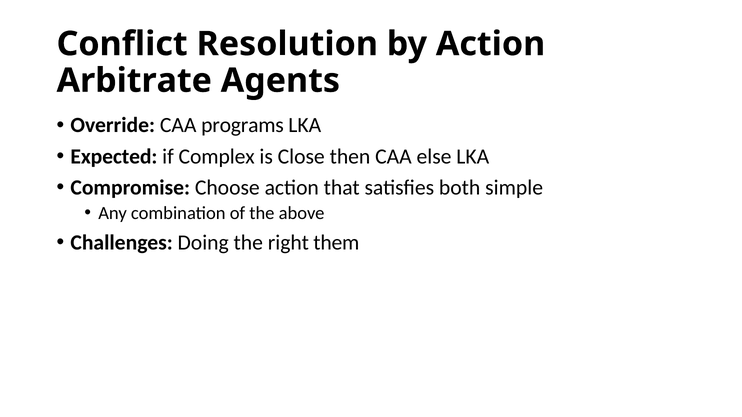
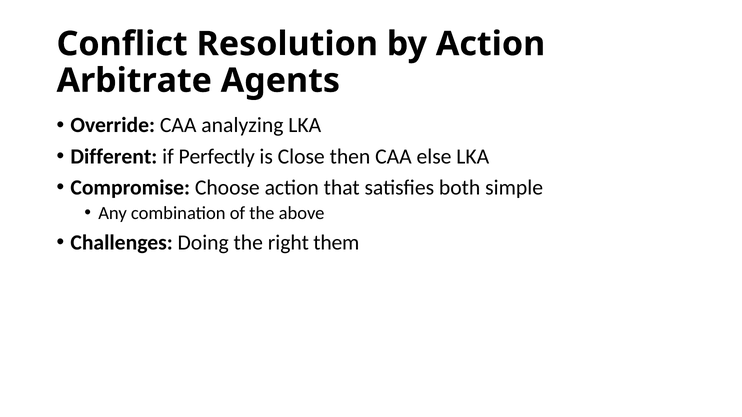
programs: programs -> analyzing
Expected: Expected -> Different
Complex: Complex -> Perfectly
